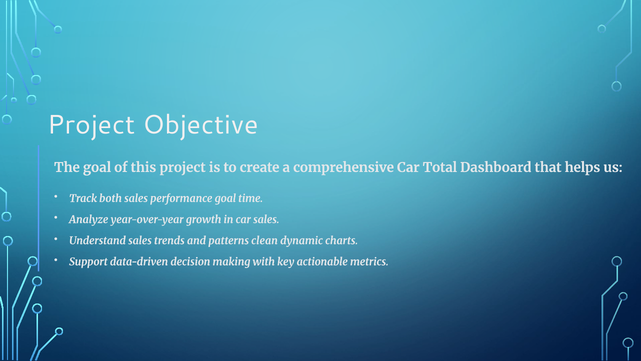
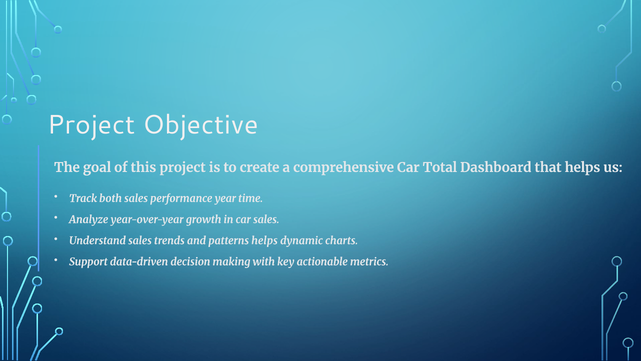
performance goal: goal -> year
patterns clean: clean -> helps
